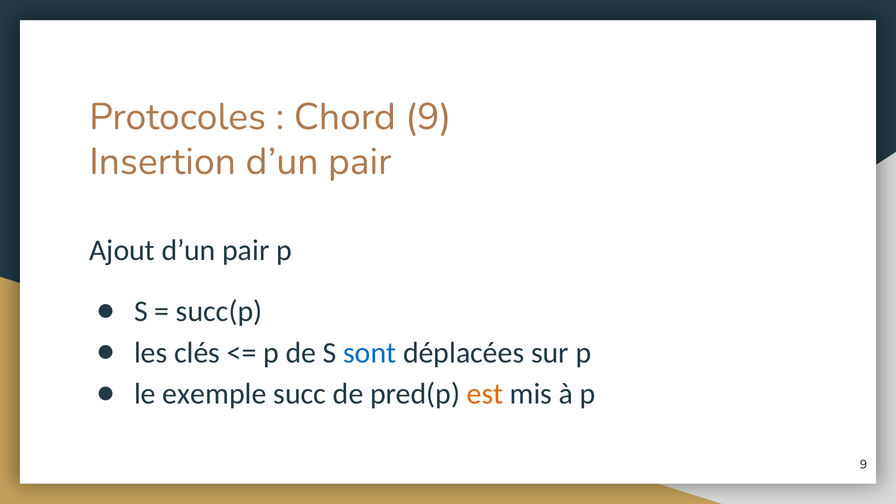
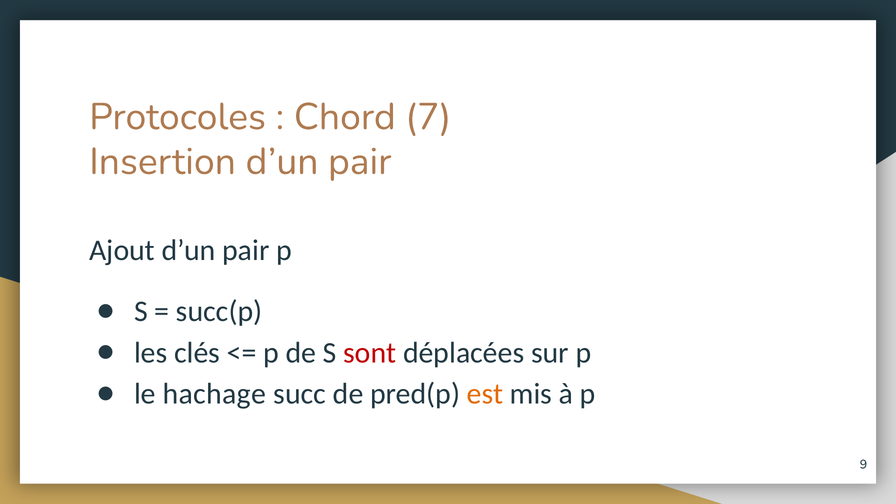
Chord 9: 9 -> 7
sont colour: blue -> red
exemple: exemple -> hachage
